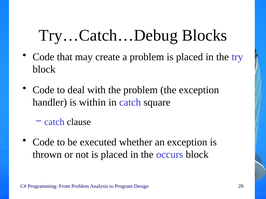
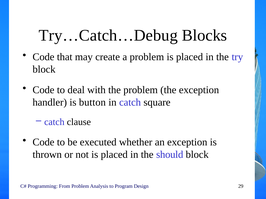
within: within -> button
occurs: occurs -> should
